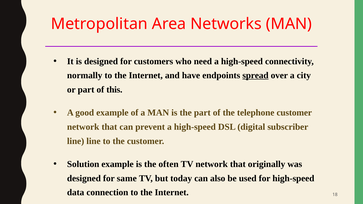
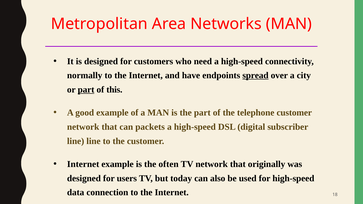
part at (86, 90) underline: none -> present
prevent: prevent -> packets
Solution at (83, 164): Solution -> Internet
same: same -> users
